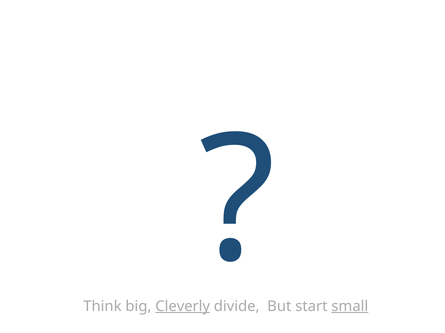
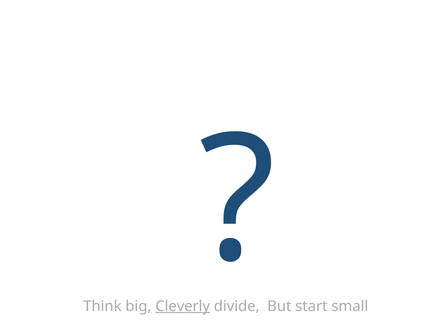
small underline: present -> none
